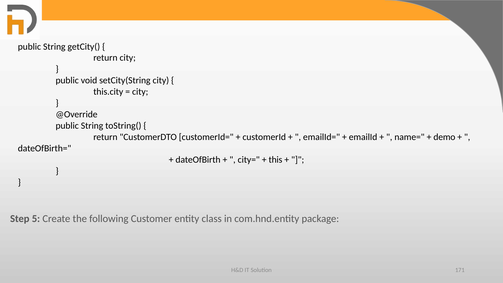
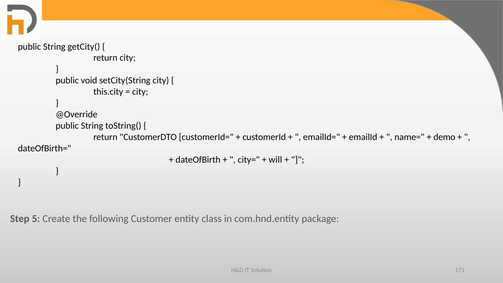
this: this -> will
